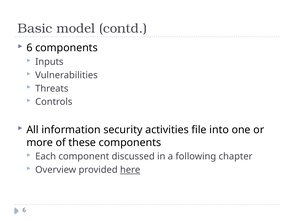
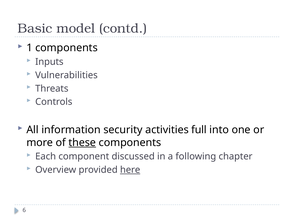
6 at (29, 48): 6 -> 1
file: file -> full
these underline: none -> present
